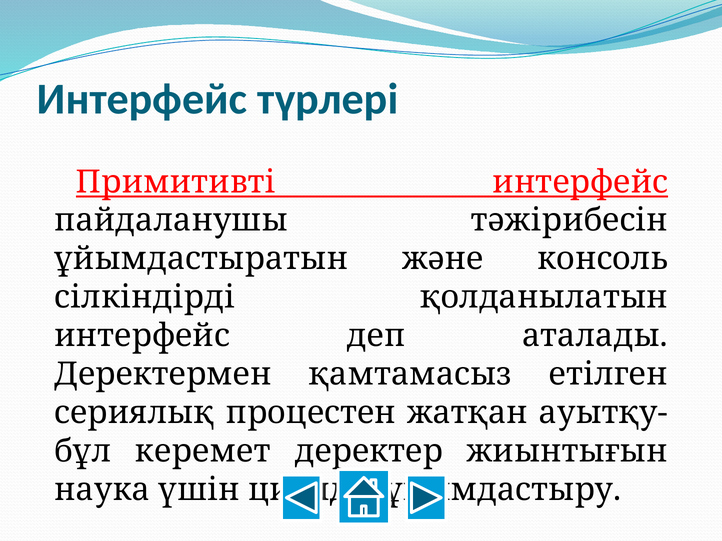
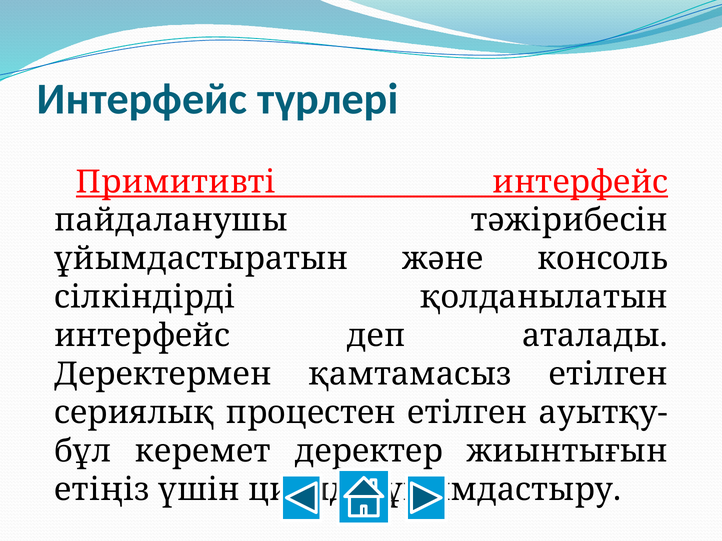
процестен жатқан: жатқан -> етілген
наука: наука -> етіңіз
